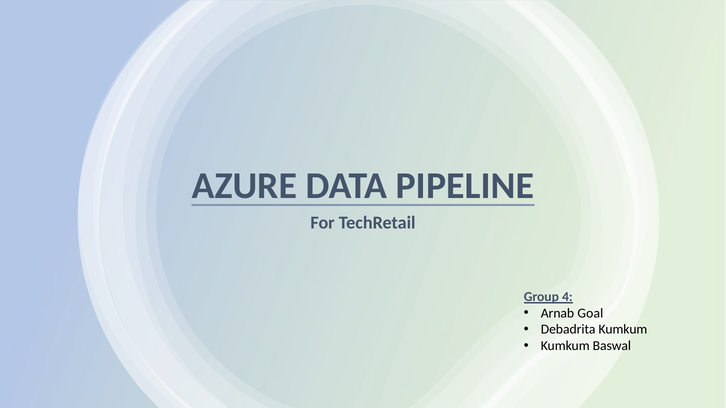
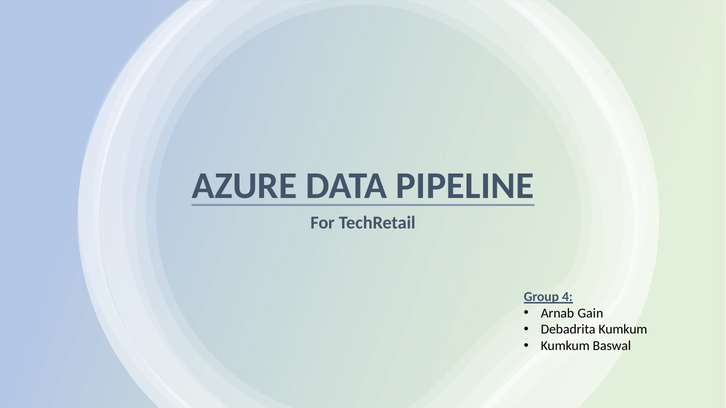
Goal: Goal -> Gain
